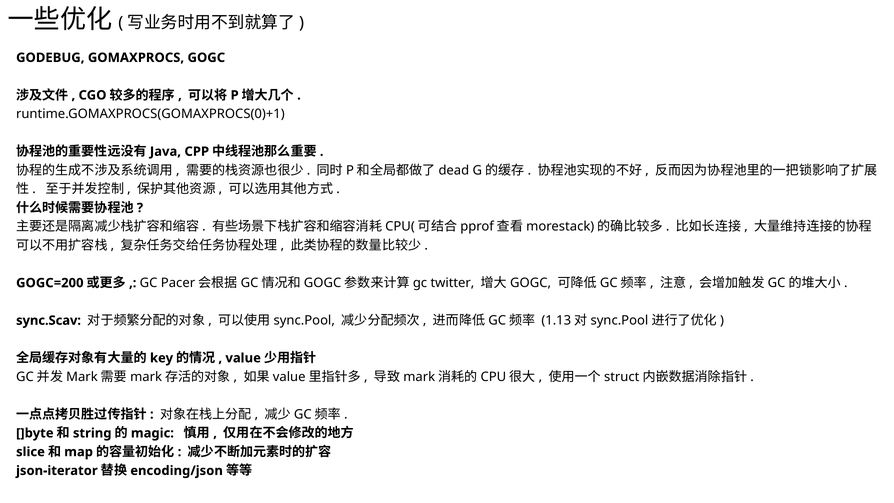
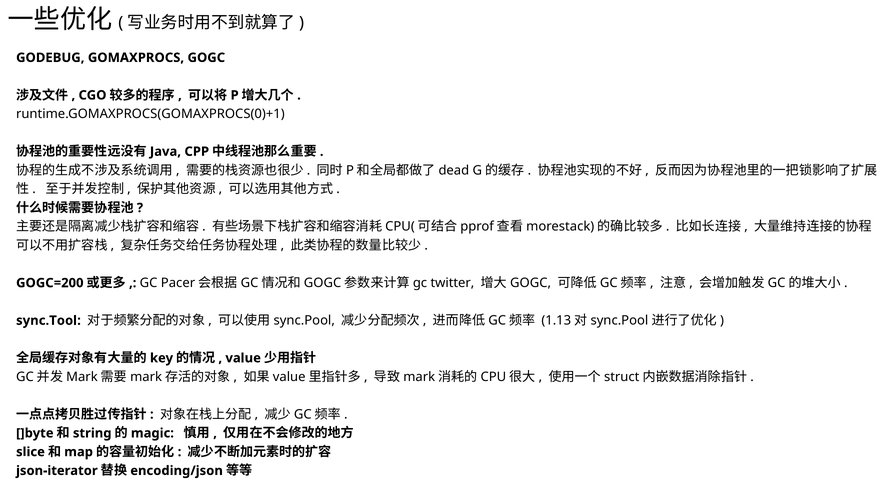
sync.Scav: sync.Scav -> sync.Tool
